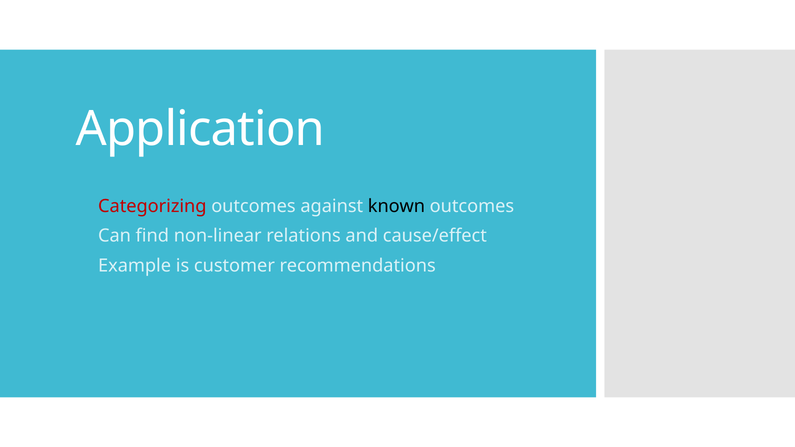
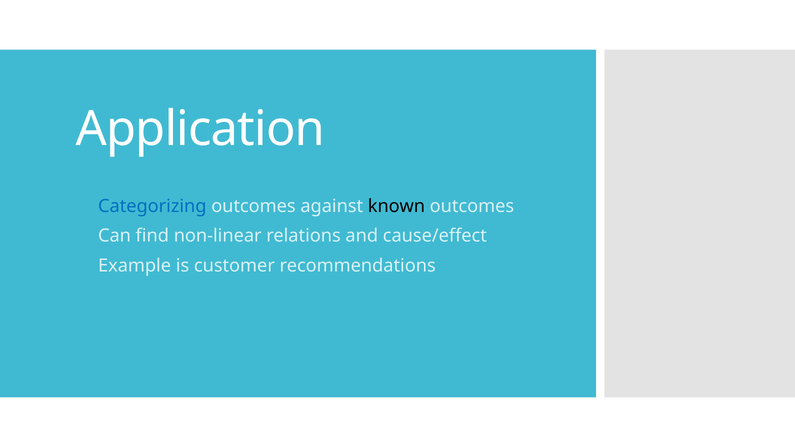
Categorizing colour: red -> blue
